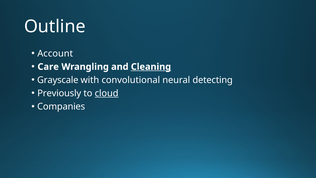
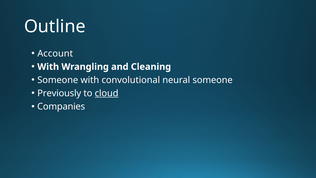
Care at (48, 67): Care -> With
Cleaning underline: present -> none
Grayscale at (58, 80): Grayscale -> Someone
neural detecting: detecting -> someone
